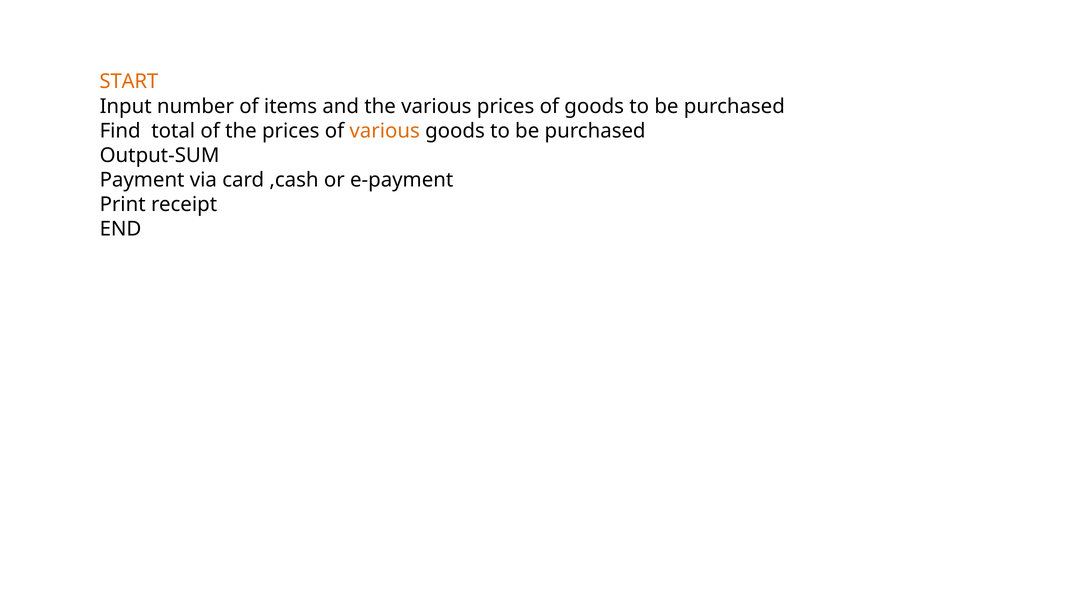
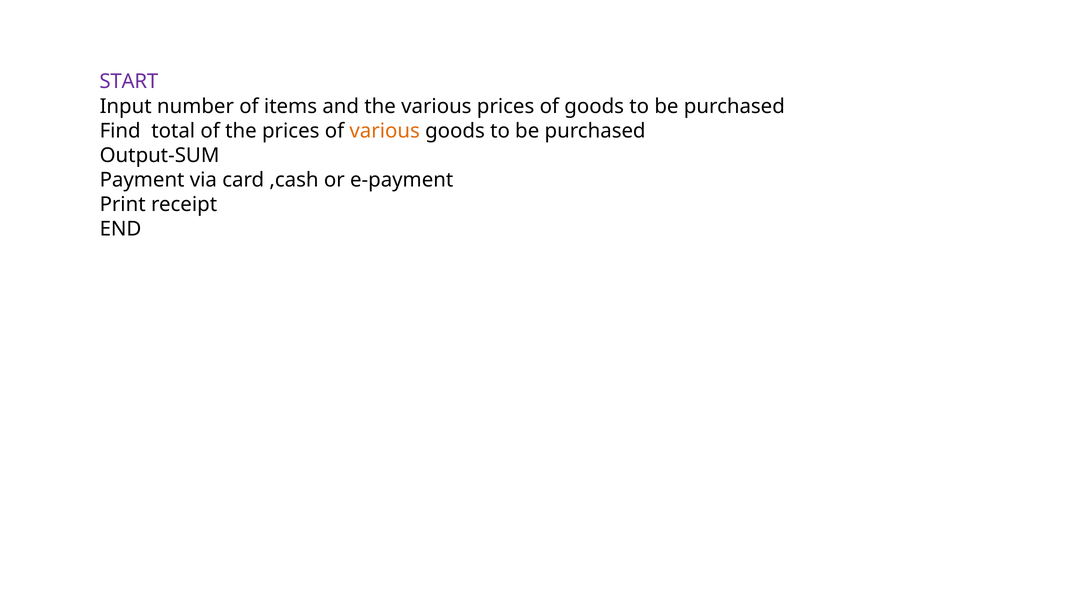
START colour: orange -> purple
